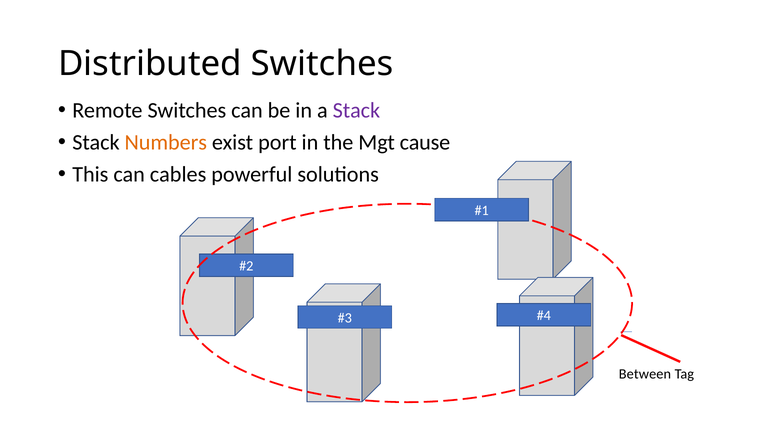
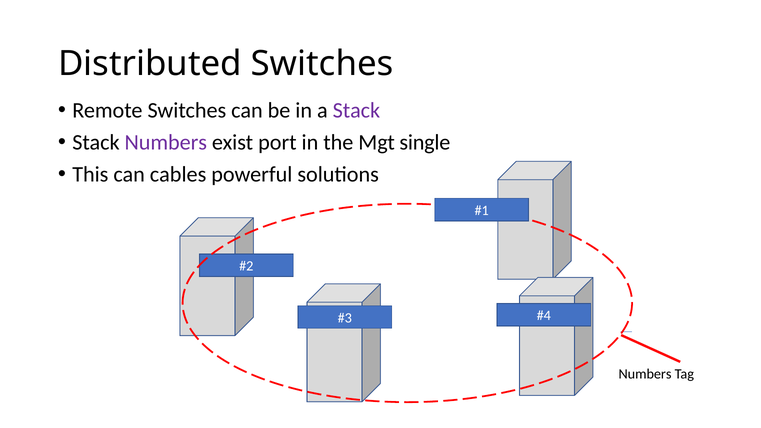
Numbers at (166, 142) colour: orange -> purple
cause: cause -> single
Between at (645, 374): Between -> Numbers
